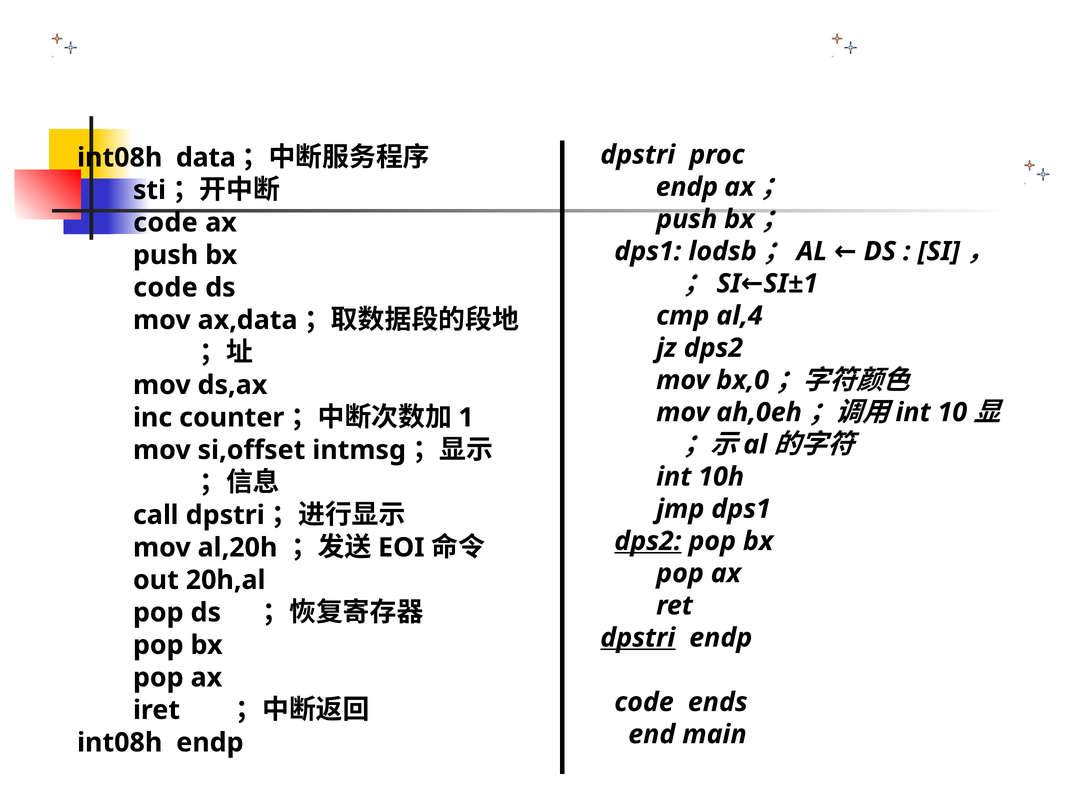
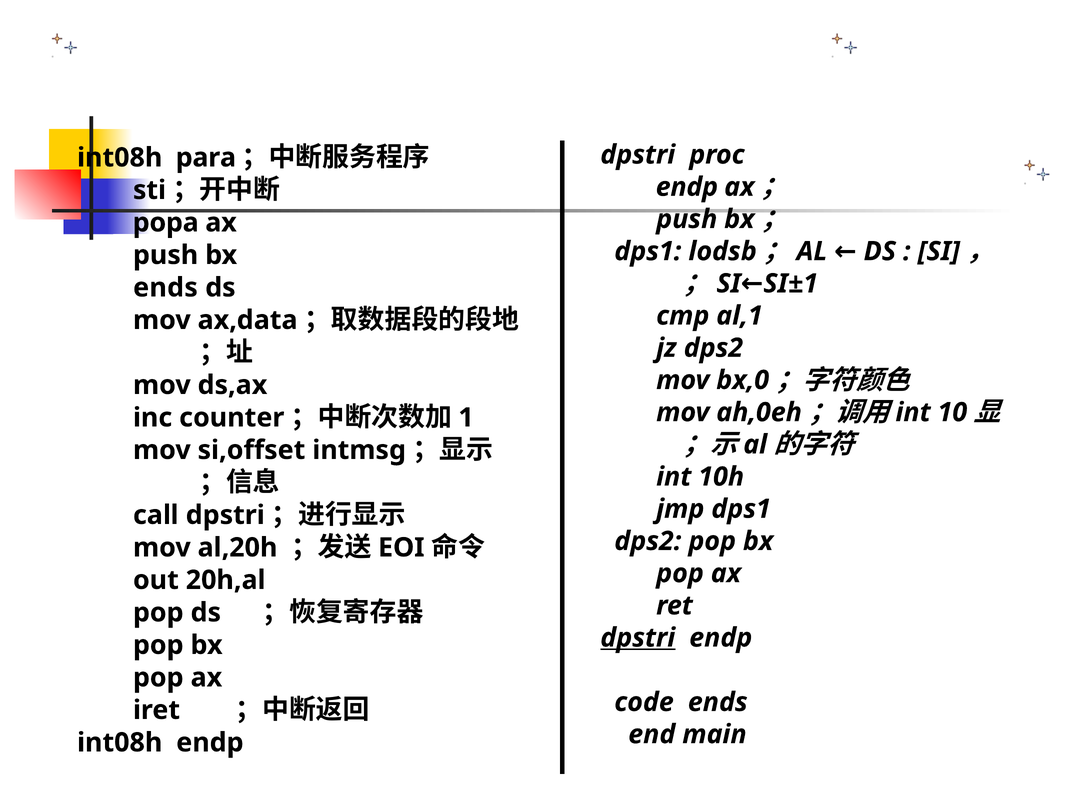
data: data -> para
code at (165, 223): code -> popa
code at (165, 288): code -> ends
al,4: al,4 -> al,1
dps2 at (648, 542) underline: present -> none
